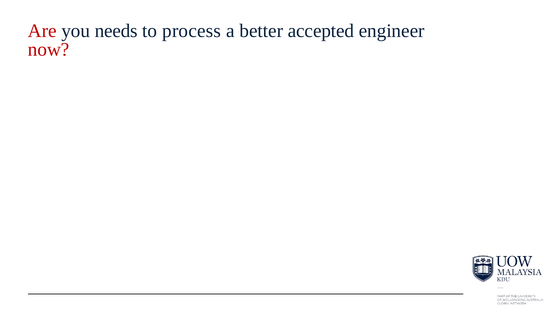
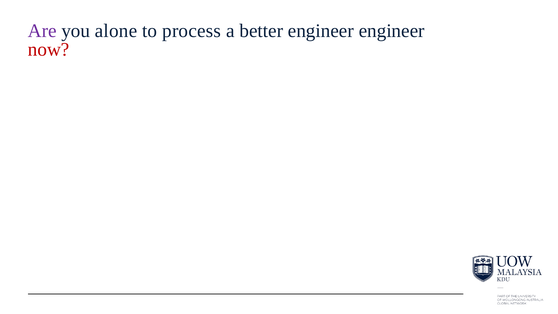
Are colour: red -> purple
needs: needs -> alone
better accepted: accepted -> engineer
